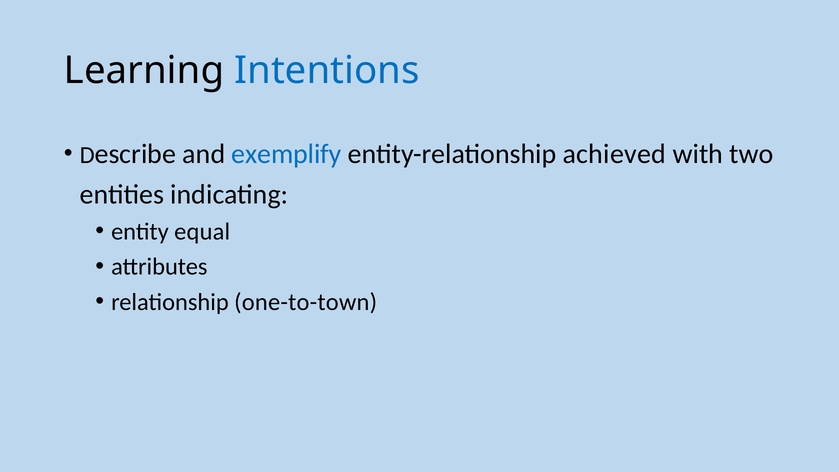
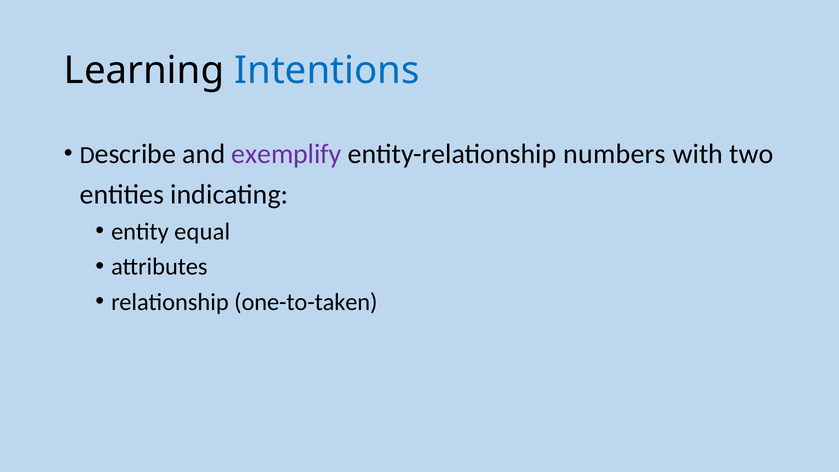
exemplify colour: blue -> purple
achieved: achieved -> numbers
one-to-town: one-to-town -> one-to-taken
